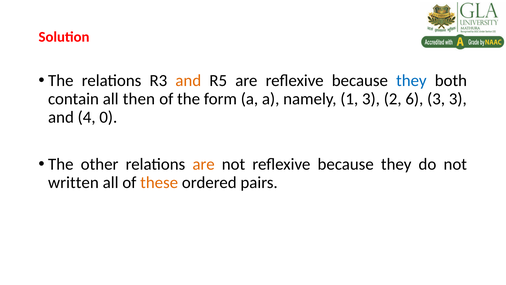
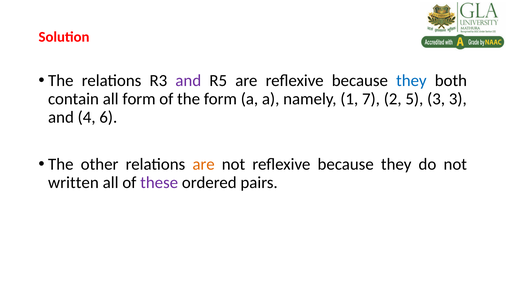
and at (188, 81) colour: orange -> purple
all then: then -> form
1 3: 3 -> 7
6: 6 -> 5
0: 0 -> 6
these colour: orange -> purple
